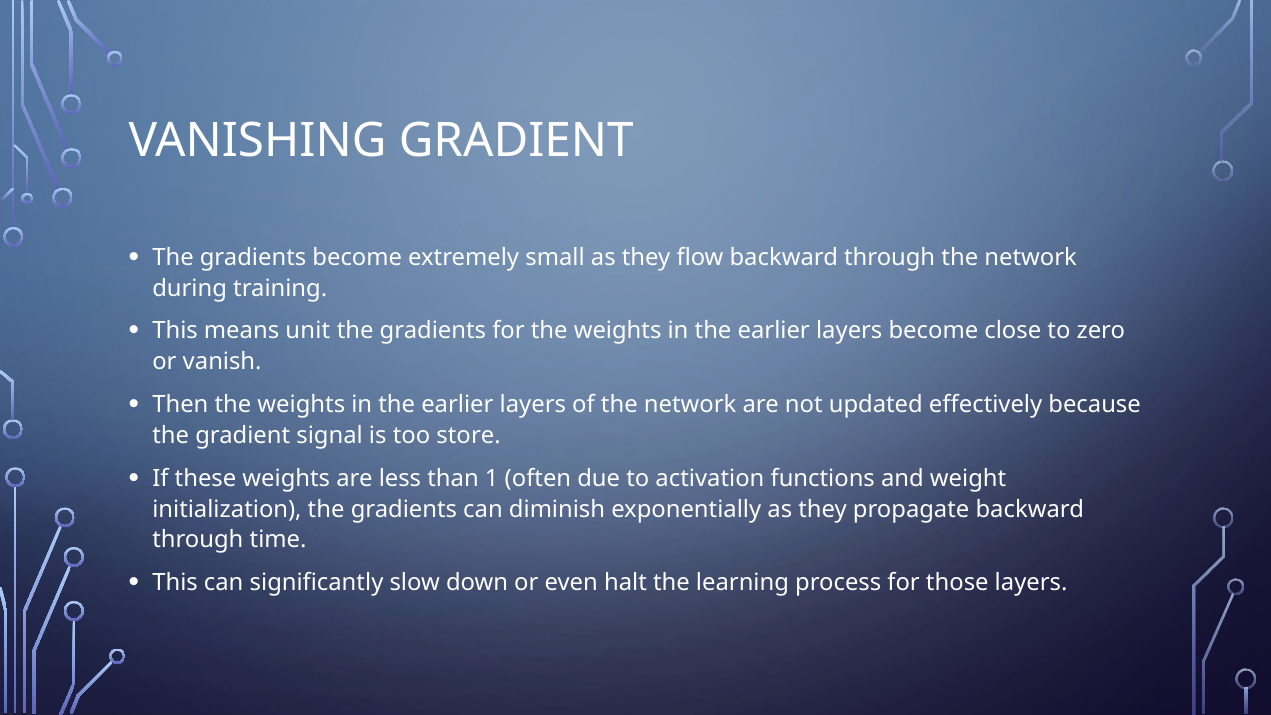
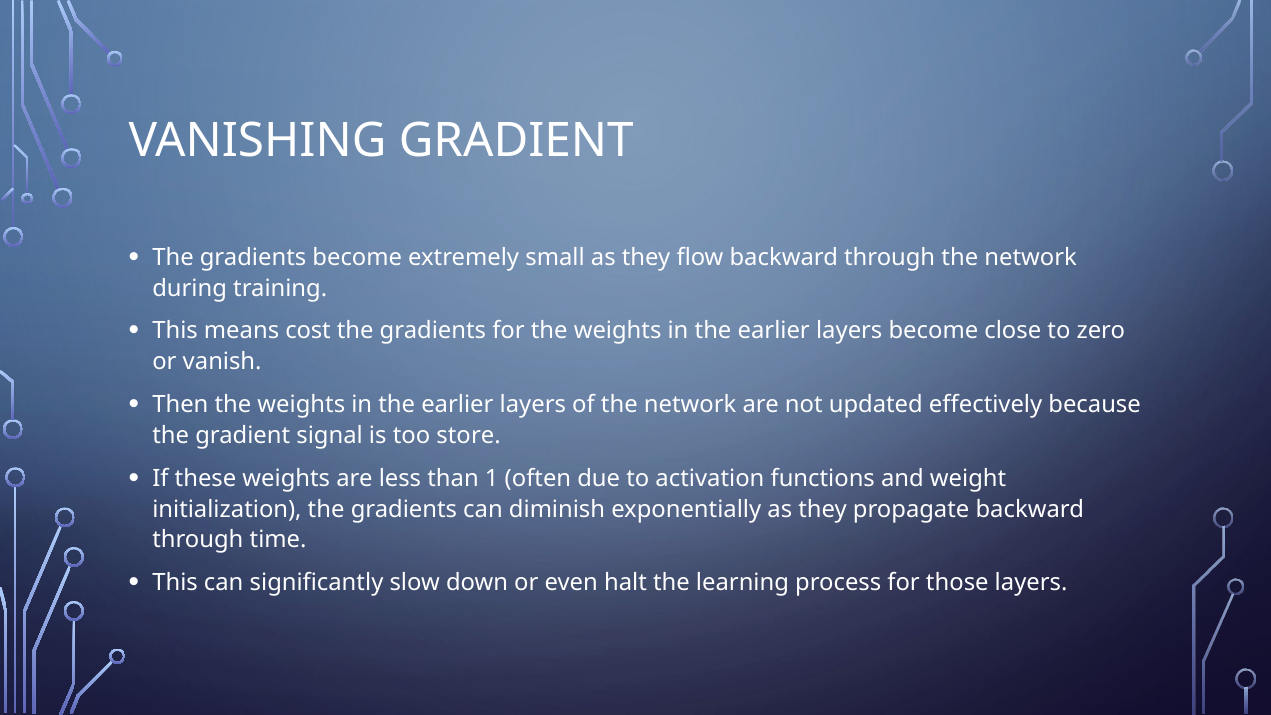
unit: unit -> cost
